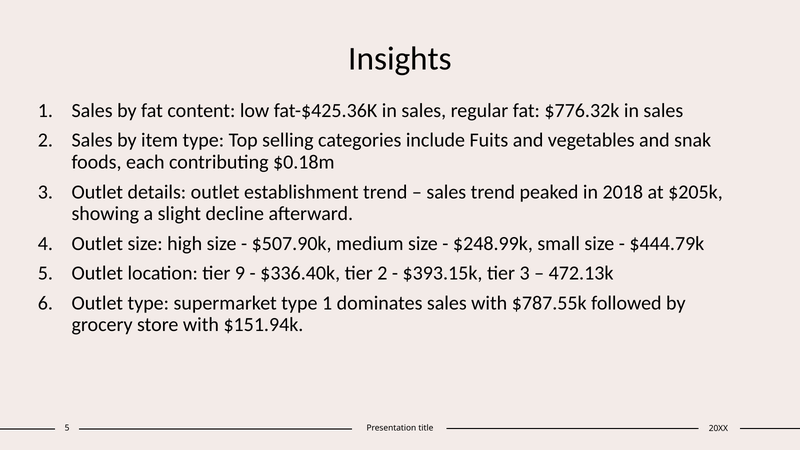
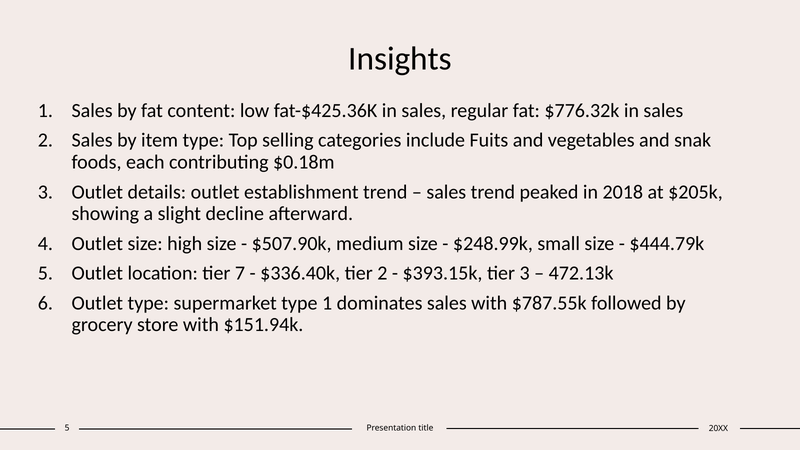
9: 9 -> 7
